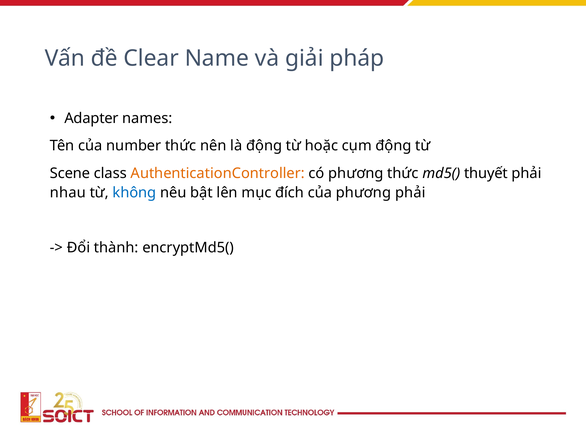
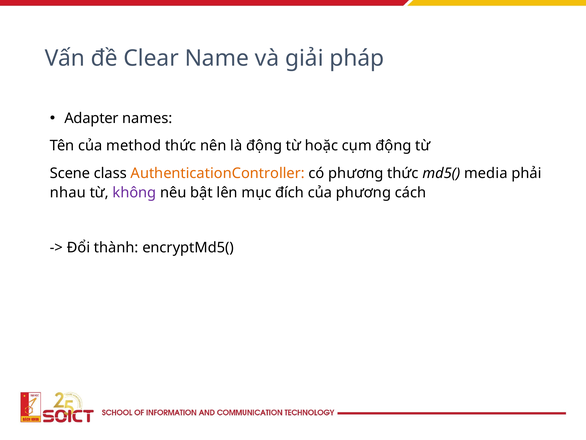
number: number -> method
thuyết: thuyết -> media
không colour: blue -> purple
phương phải: phải -> cách
